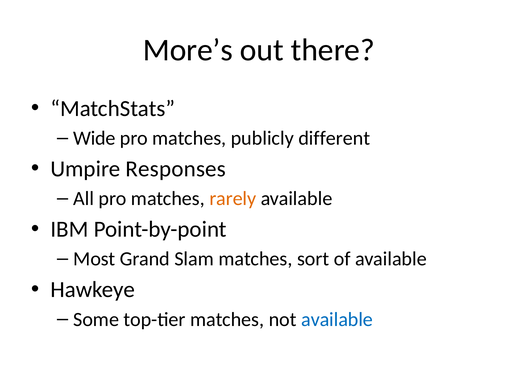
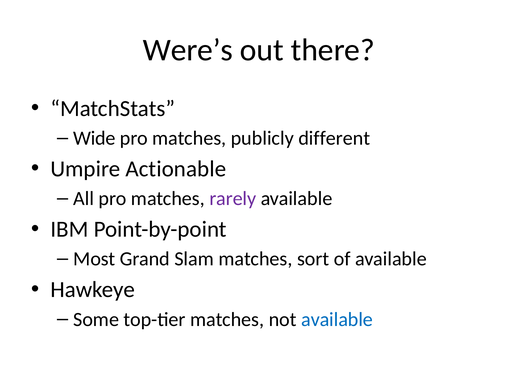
More’s: More’s -> Were’s
Responses: Responses -> Actionable
rarely colour: orange -> purple
